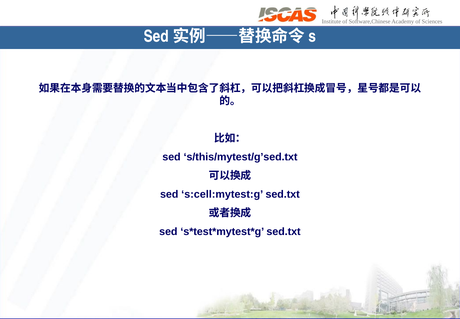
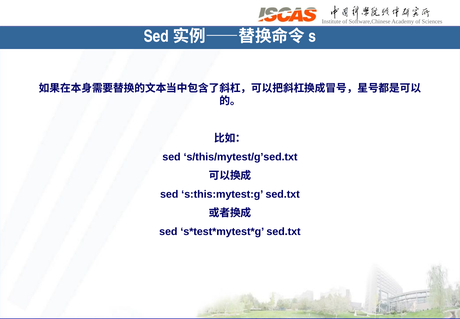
s:cell:mytest:g: s:cell:mytest:g -> s:this:mytest:g
